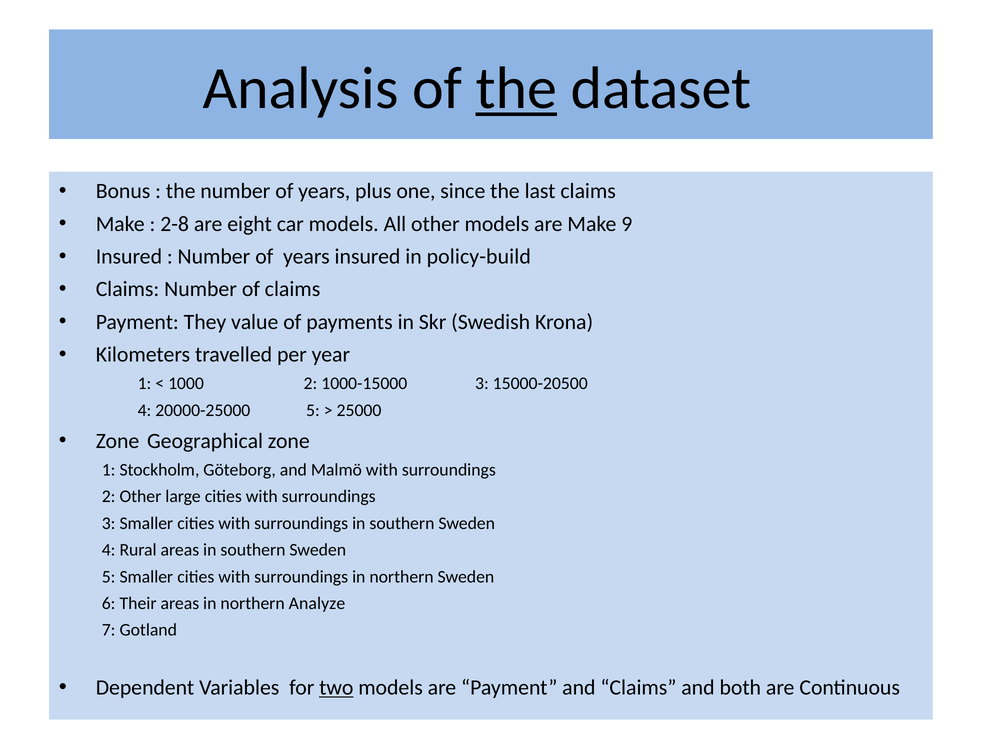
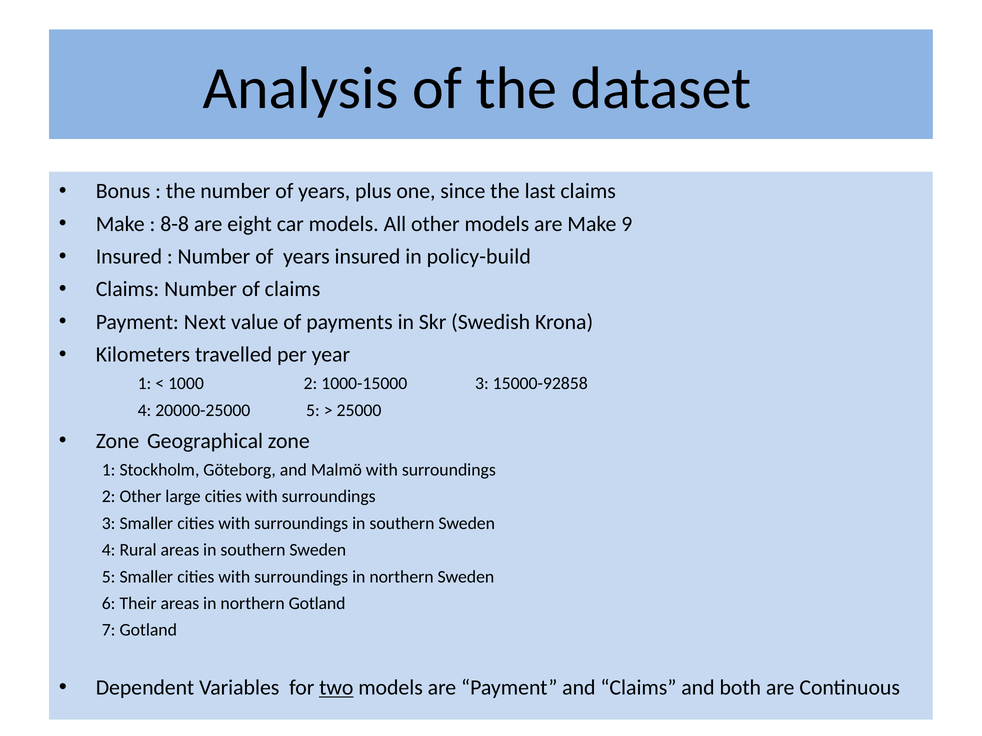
the at (516, 88) underline: present -> none
2-8: 2-8 -> 8-8
They: They -> Next
15000-20500: 15000-20500 -> 15000-92858
northern Analyze: Analyze -> Gotland
